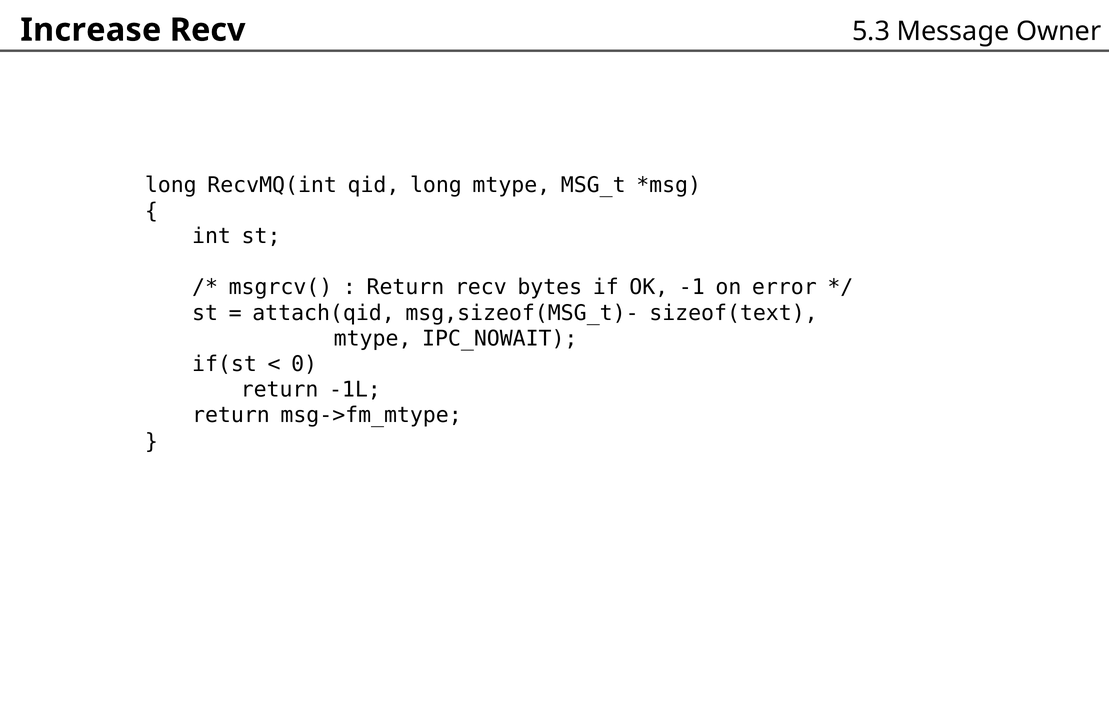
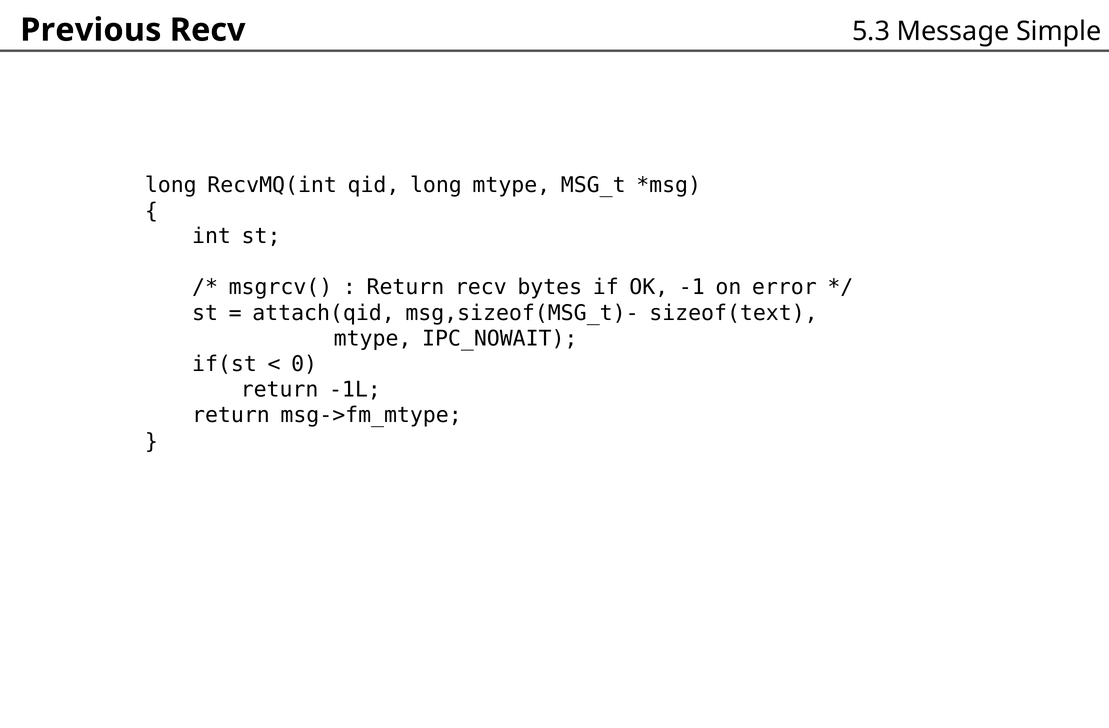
Increase: Increase -> Previous
Owner: Owner -> Simple
